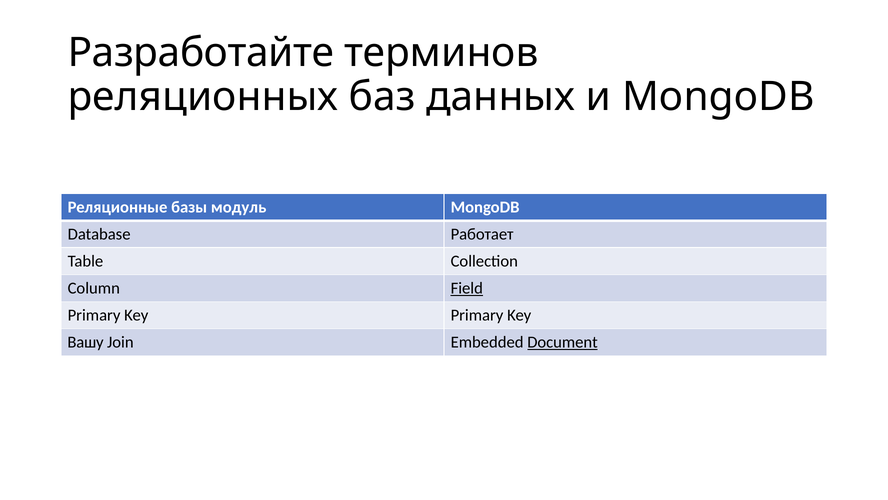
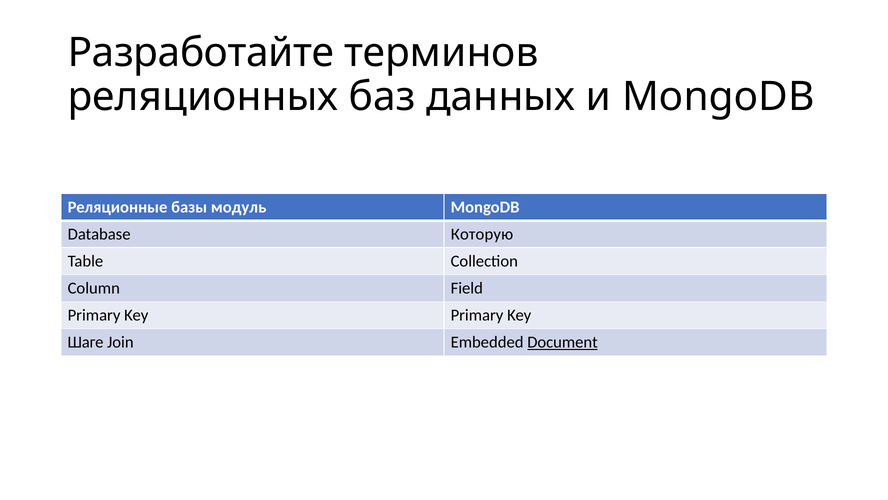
Работает: Работает -> Которую
Field underline: present -> none
Вашу: Вашу -> Шаге
